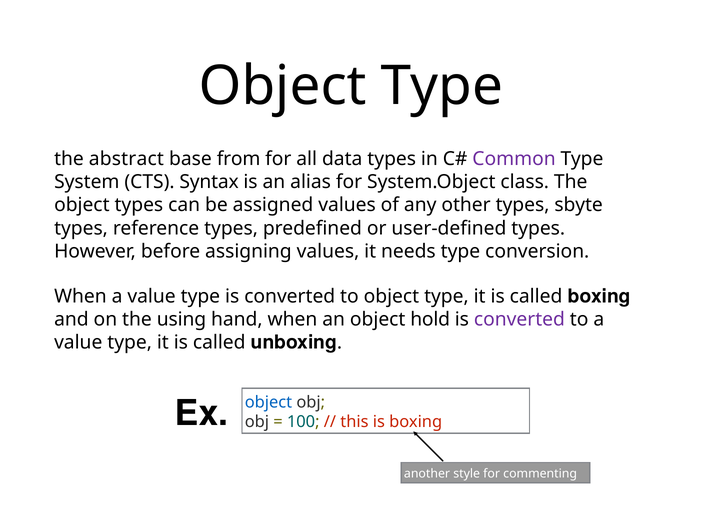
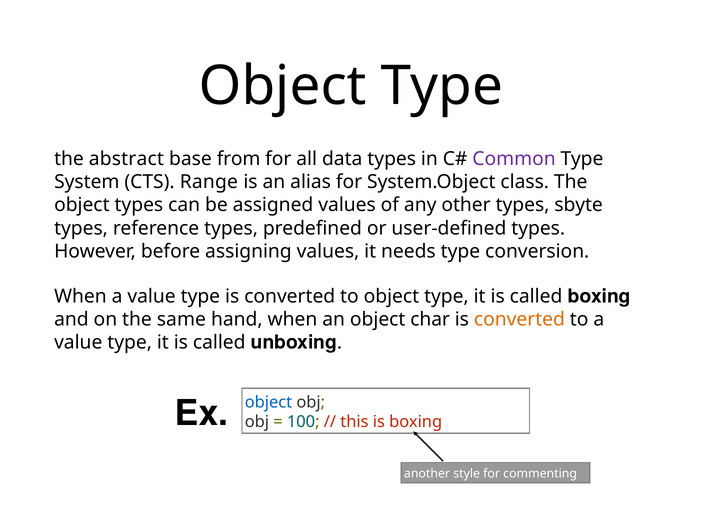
Syntax: Syntax -> Range
using: using -> same
hold: hold -> char
converted at (519, 319) colour: purple -> orange
